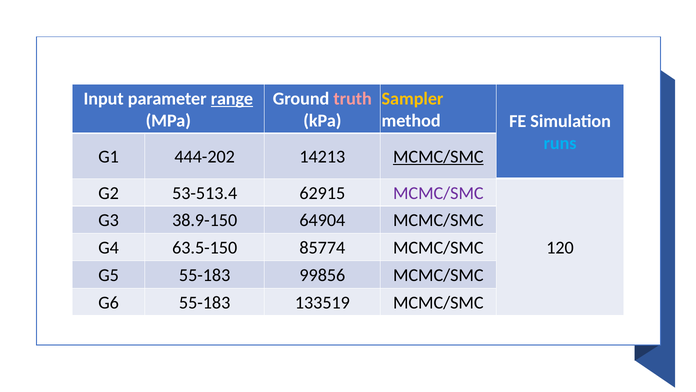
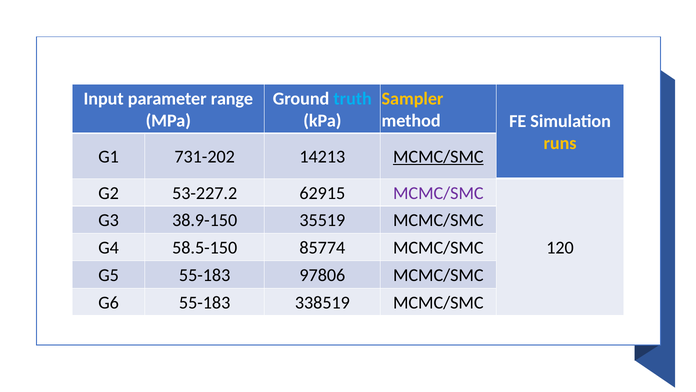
range underline: present -> none
truth colour: pink -> light blue
runs colour: light blue -> yellow
444-202: 444-202 -> 731-202
53-513.4: 53-513.4 -> 53-227.2
64904: 64904 -> 35519
63.5-150: 63.5-150 -> 58.5-150
99856: 99856 -> 97806
133519: 133519 -> 338519
